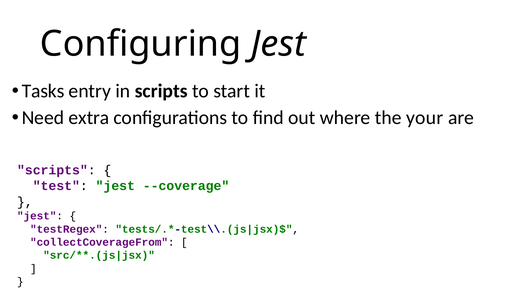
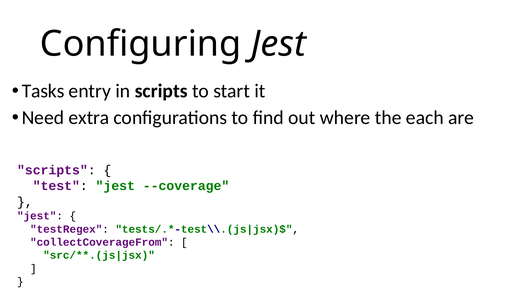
your: your -> each
